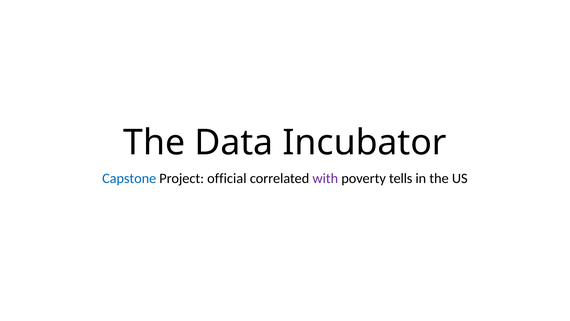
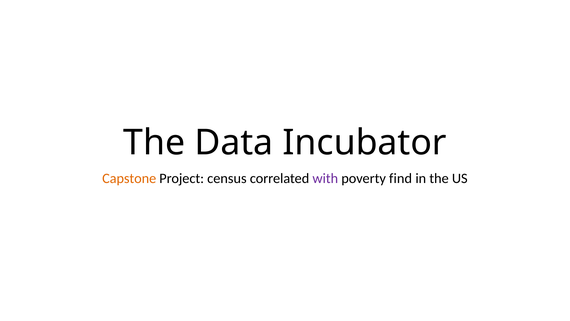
Capstone colour: blue -> orange
official: official -> census
tells: tells -> find
